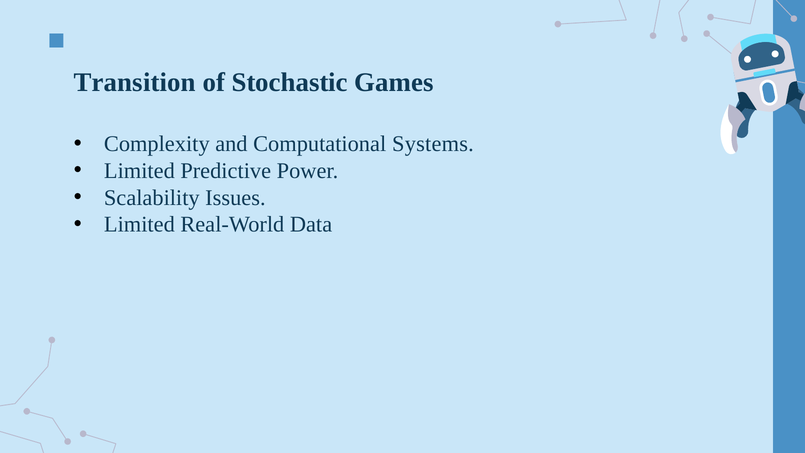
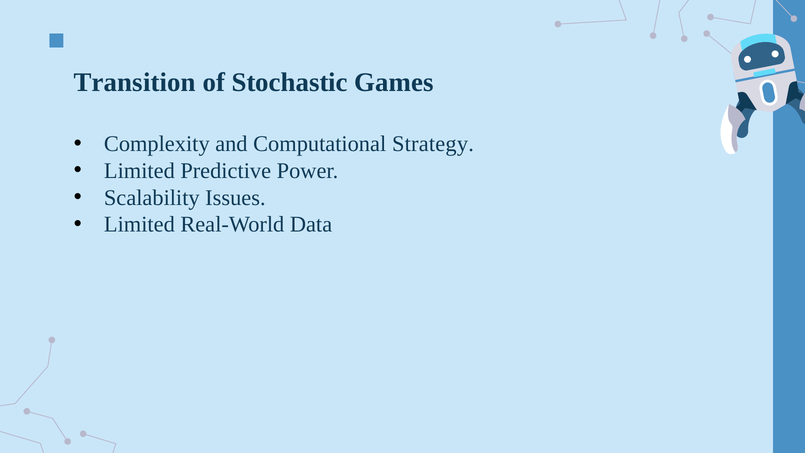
Systems: Systems -> Strategy
